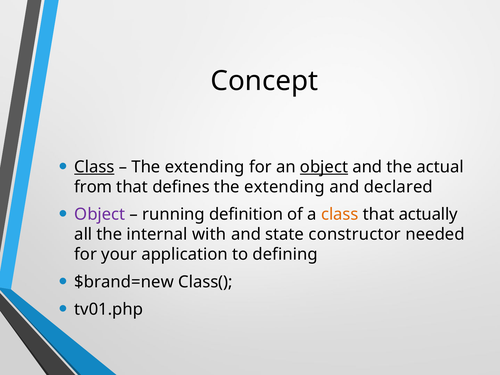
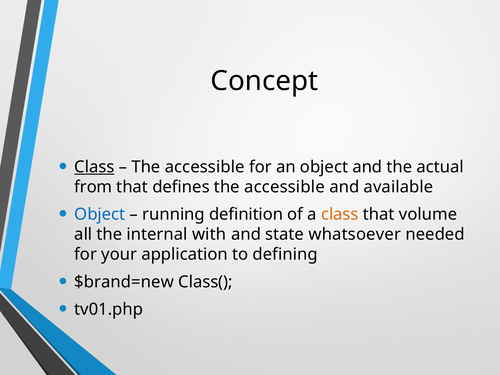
extending at (205, 167): extending -> accessible
object at (324, 167) underline: present -> none
defines the extending: extending -> accessible
declared: declared -> available
Object at (100, 214) colour: purple -> blue
actually: actually -> volume
constructor: constructor -> whatsoever
